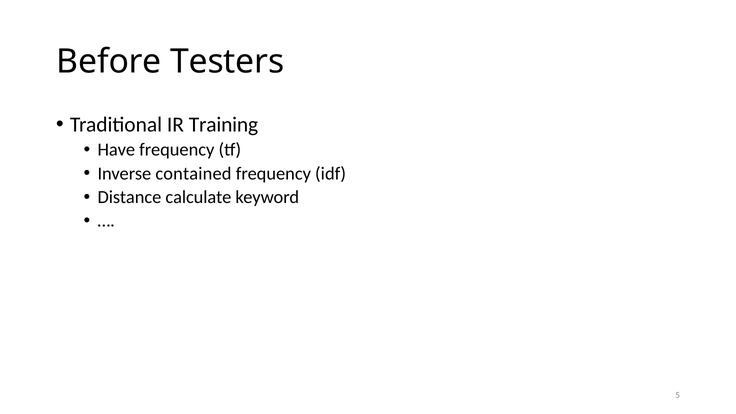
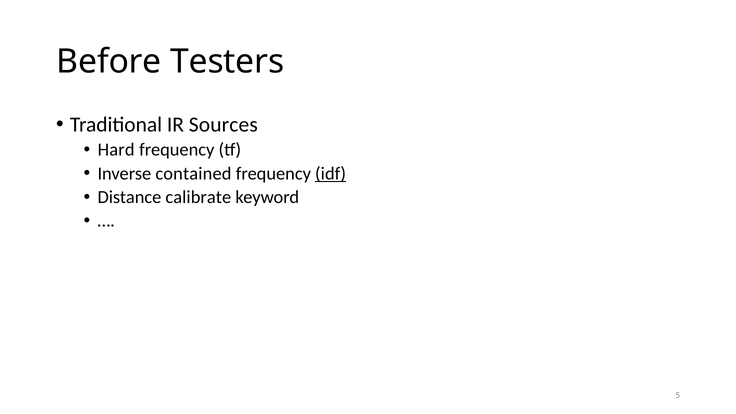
Training: Training -> Sources
Have: Have -> Hard
idf underline: none -> present
calculate: calculate -> calibrate
